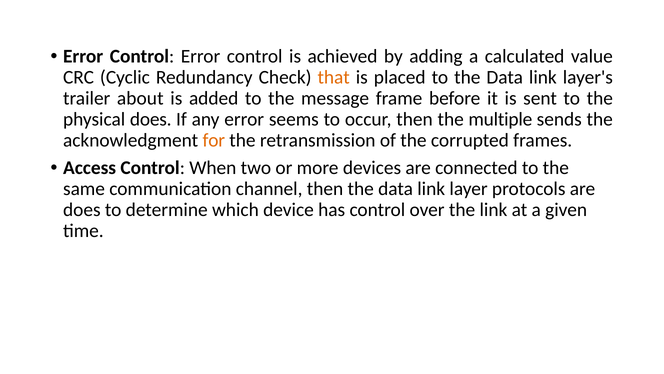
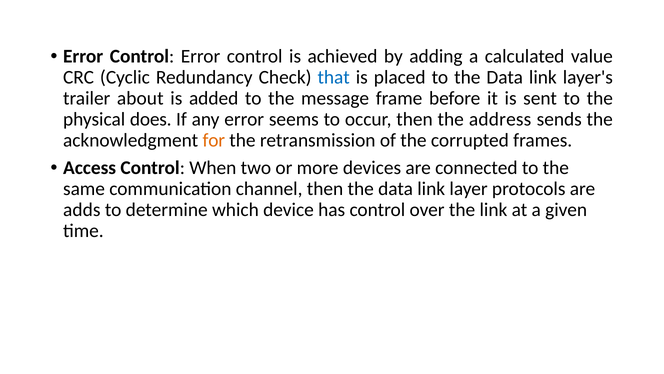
that colour: orange -> blue
multiple: multiple -> address
does at (82, 210): does -> adds
